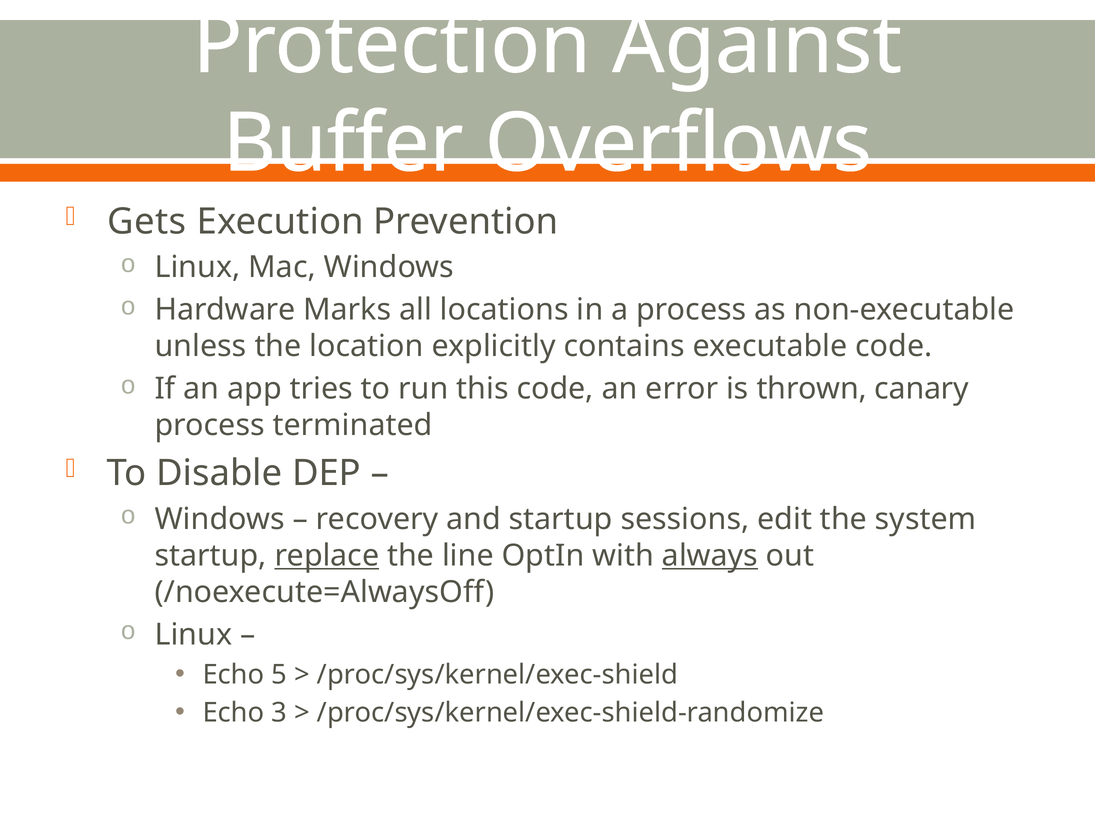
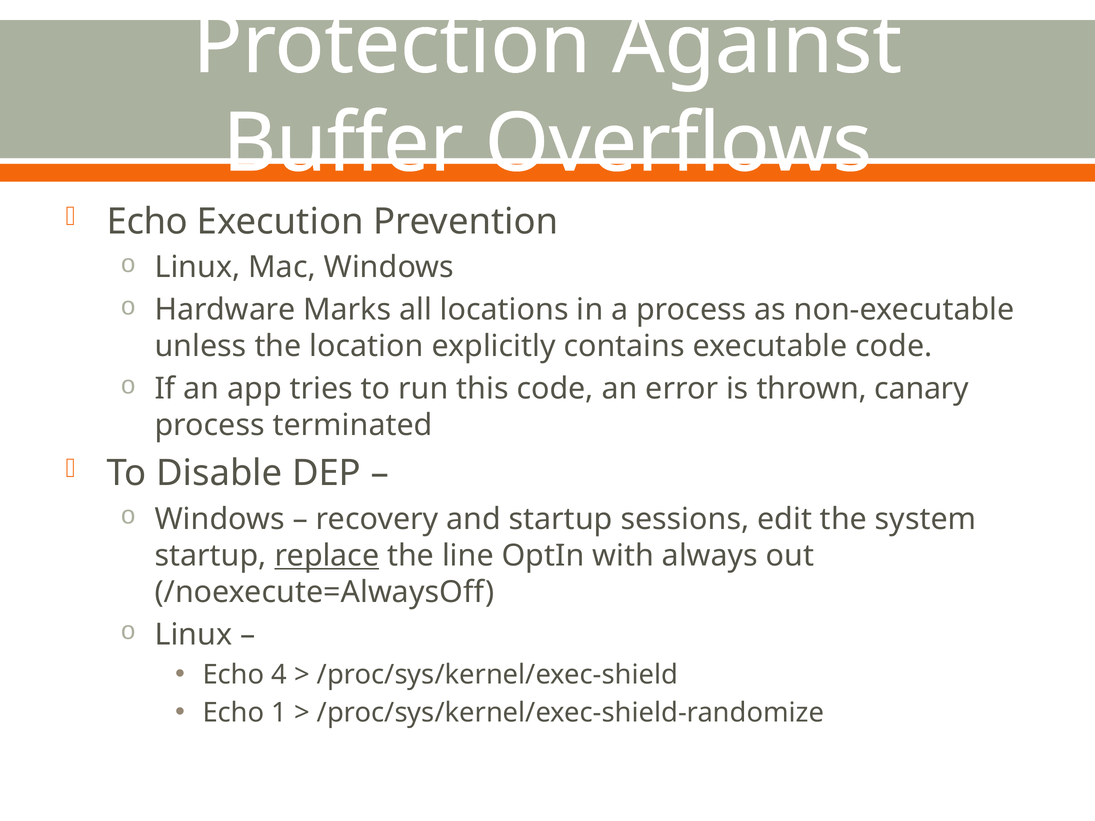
Gets at (147, 222): Gets -> Echo
always underline: present -> none
5: 5 -> 4
3: 3 -> 1
